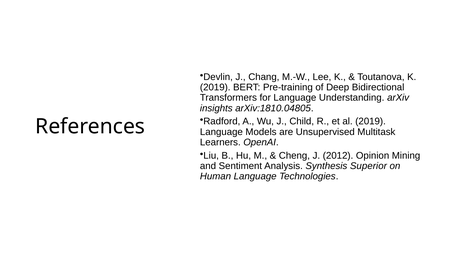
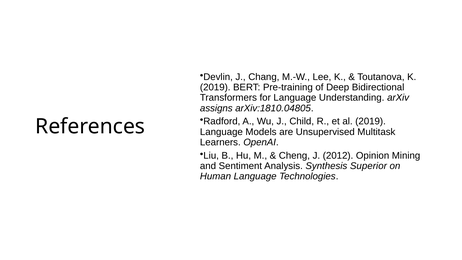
insights: insights -> assigns
